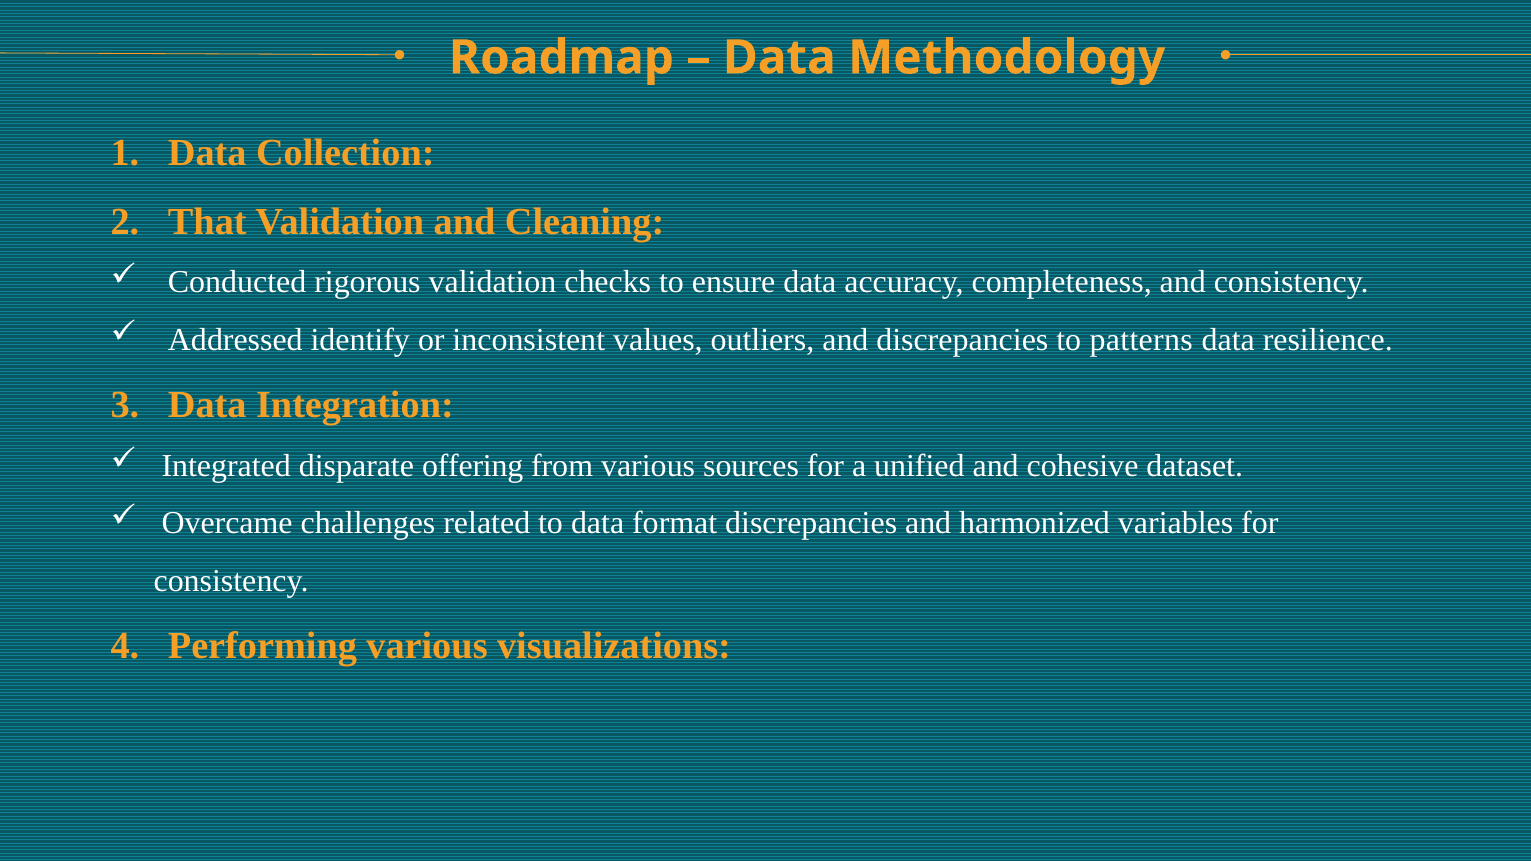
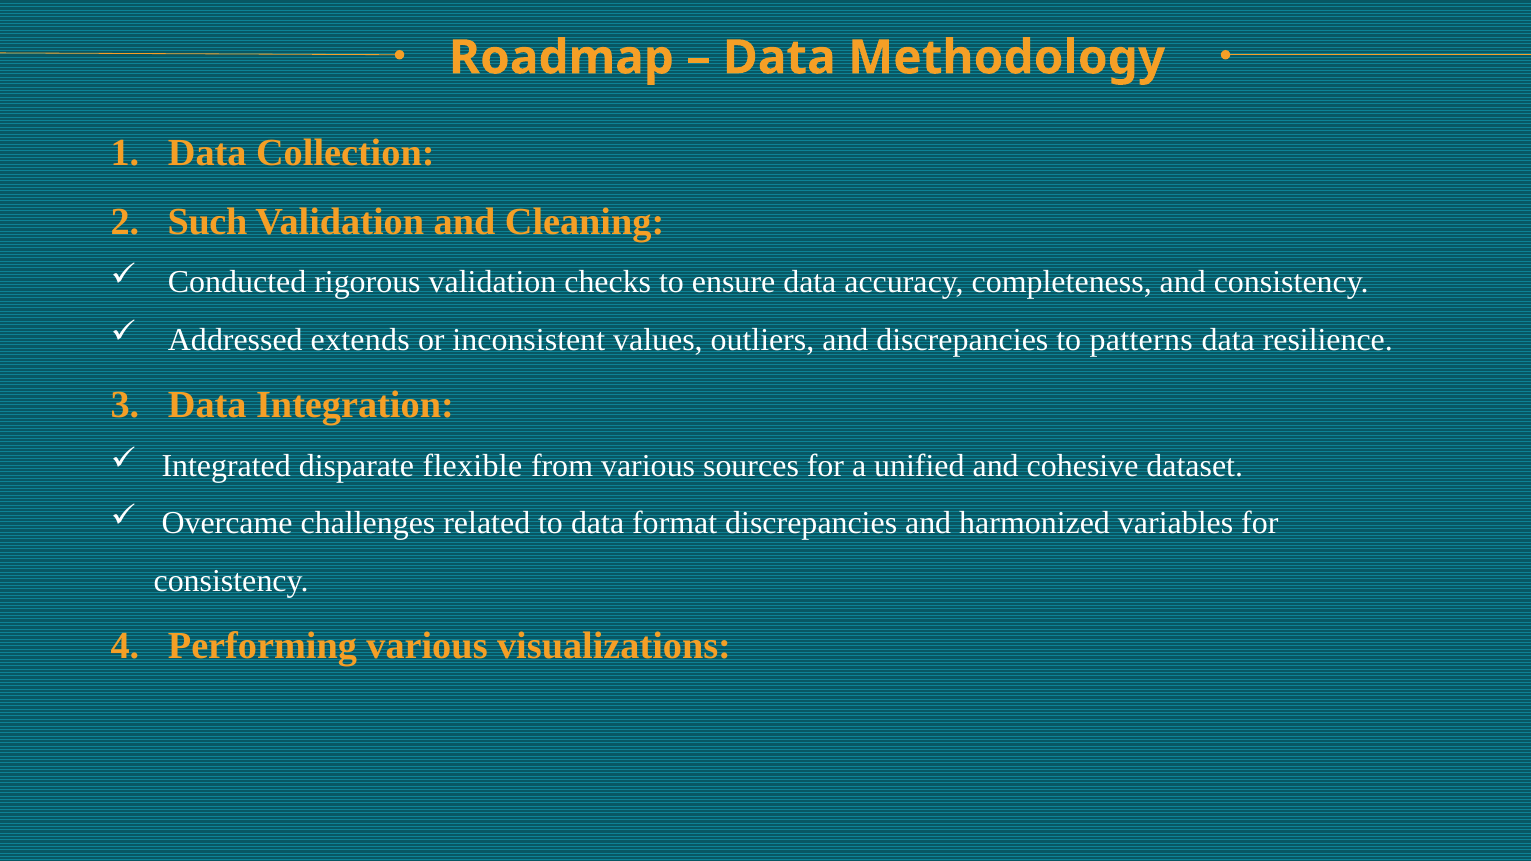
That: That -> Such
identify: identify -> extends
offering: offering -> flexible
